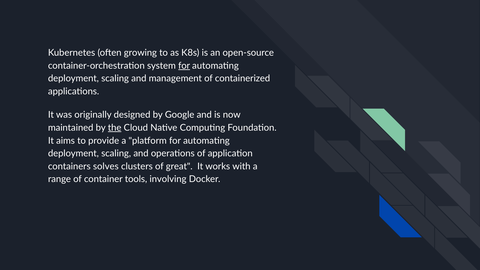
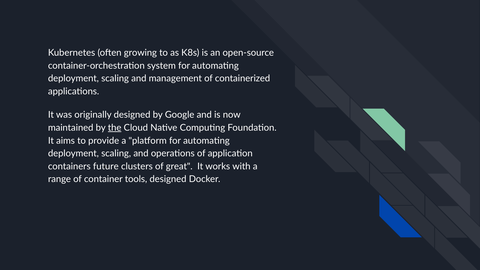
for at (184, 66) underline: present -> none
solves: solves -> future
tools involving: involving -> designed
